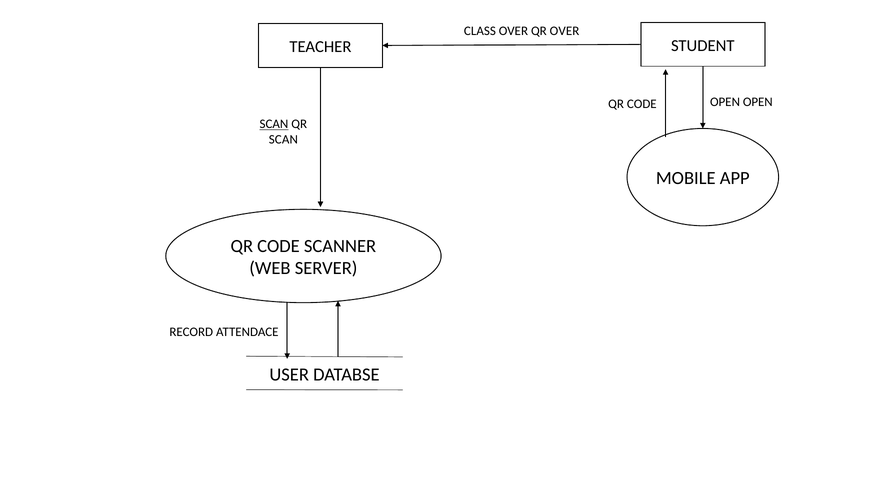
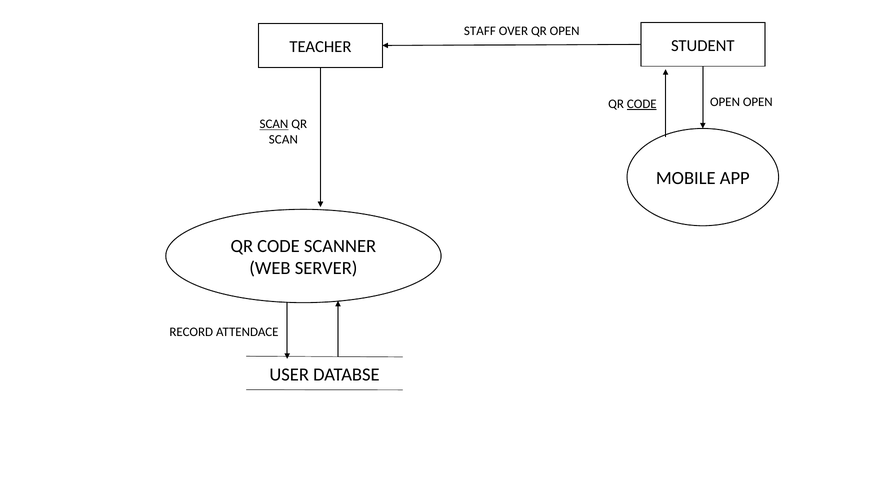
CLASS: CLASS -> STAFF
QR OVER: OVER -> OPEN
CODE at (642, 104) underline: none -> present
